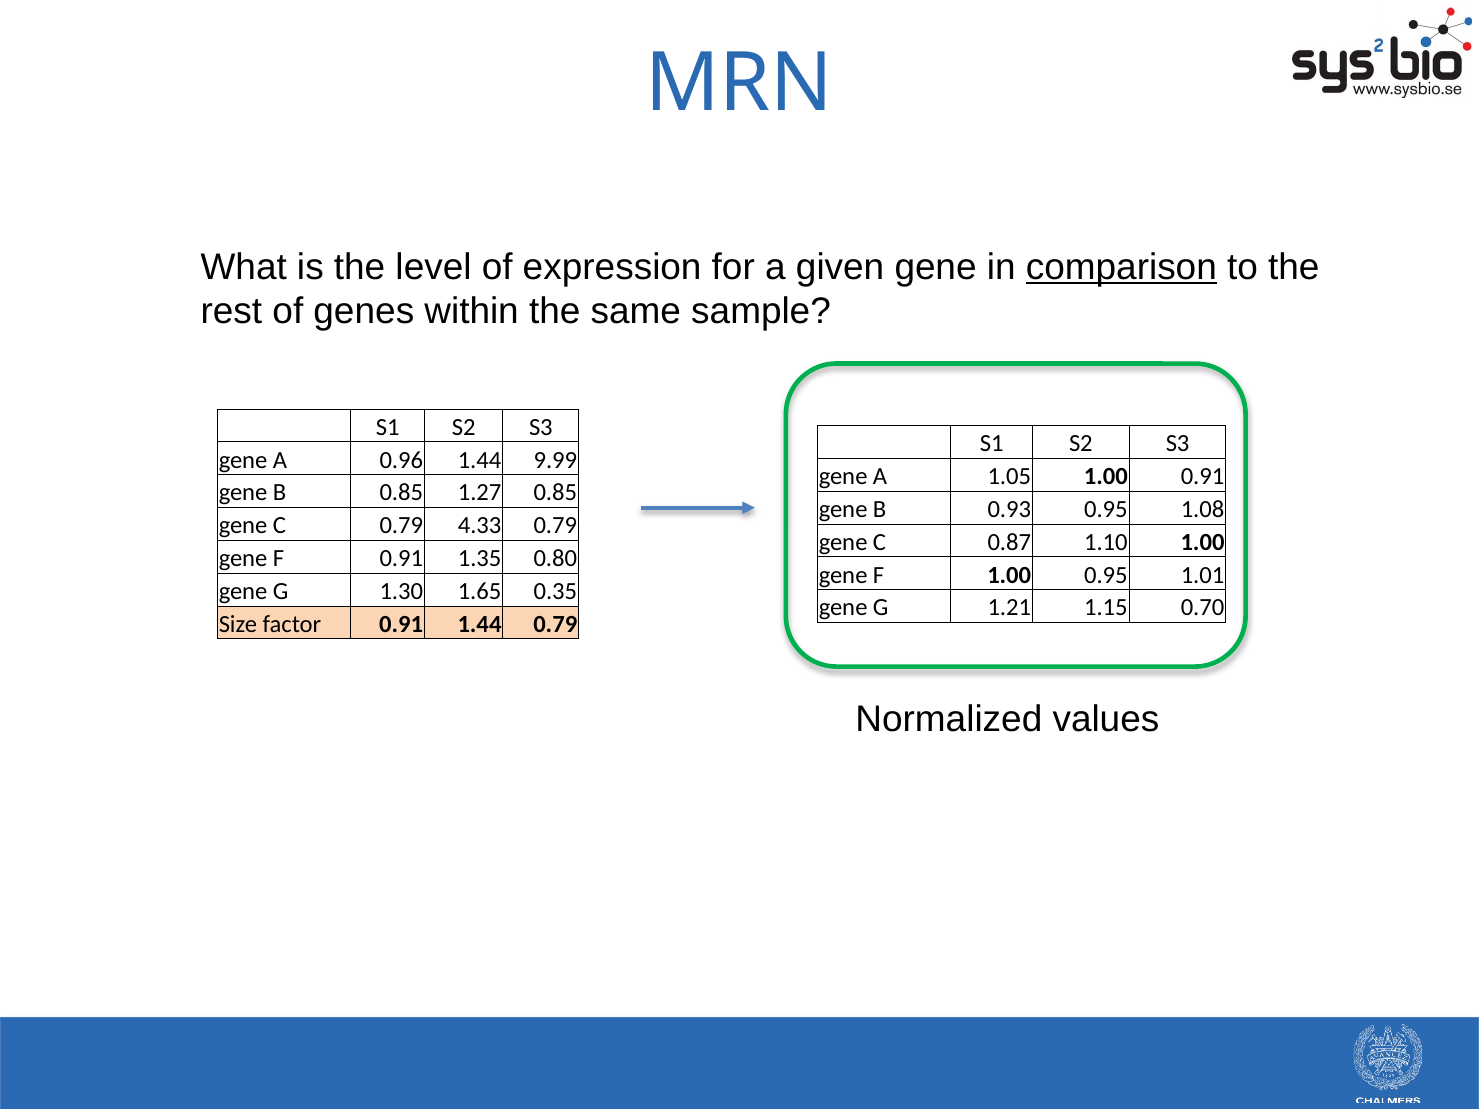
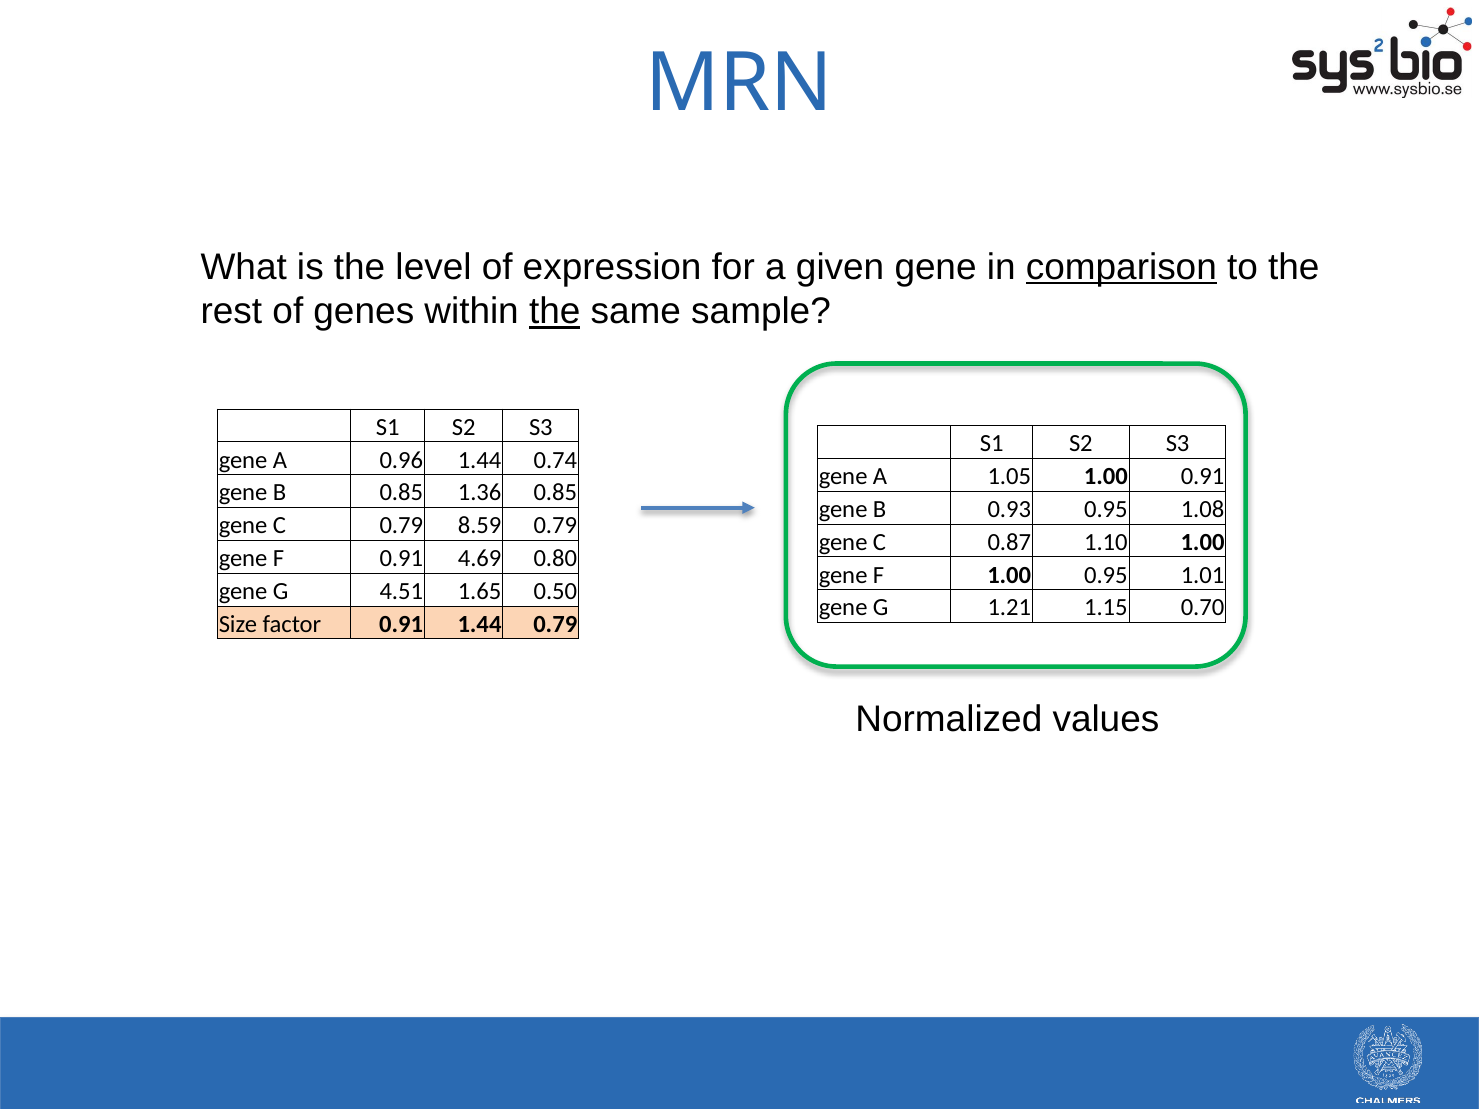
the at (555, 312) underline: none -> present
9.99: 9.99 -> 0.74
1.27: 1.27 -> 1.36
4.33: 4.33 -> 8.59
1.35: 1.35 -> 4.69
1.30: 1.30 -> 4.51
0.35: 0.35 -> 0.50
